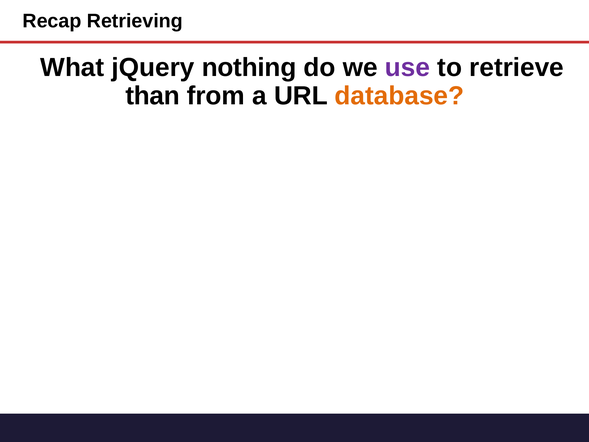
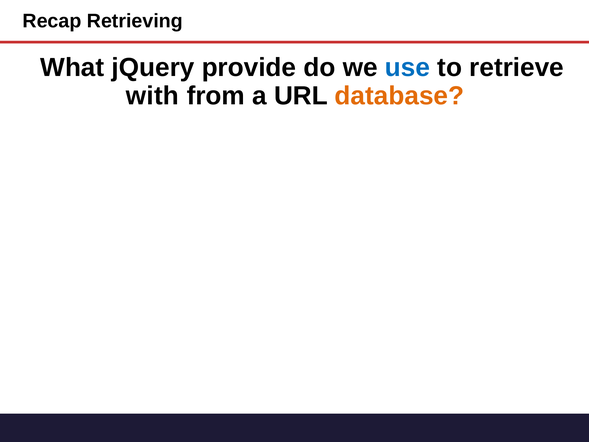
nothing: nothing -> provide
use colour: purple -> blue
than: than -> with
